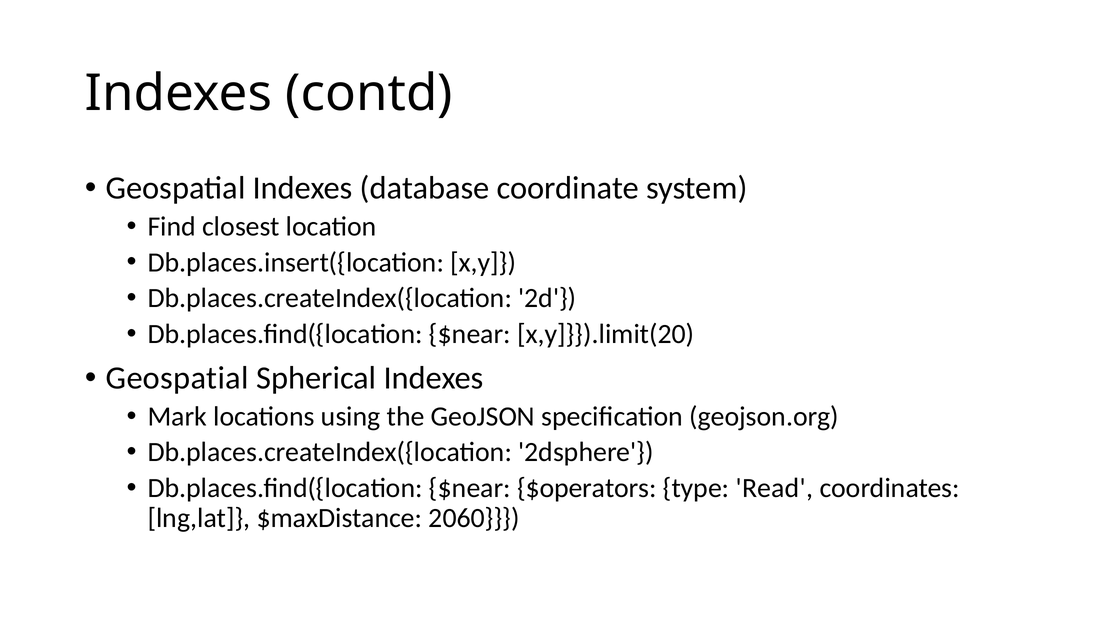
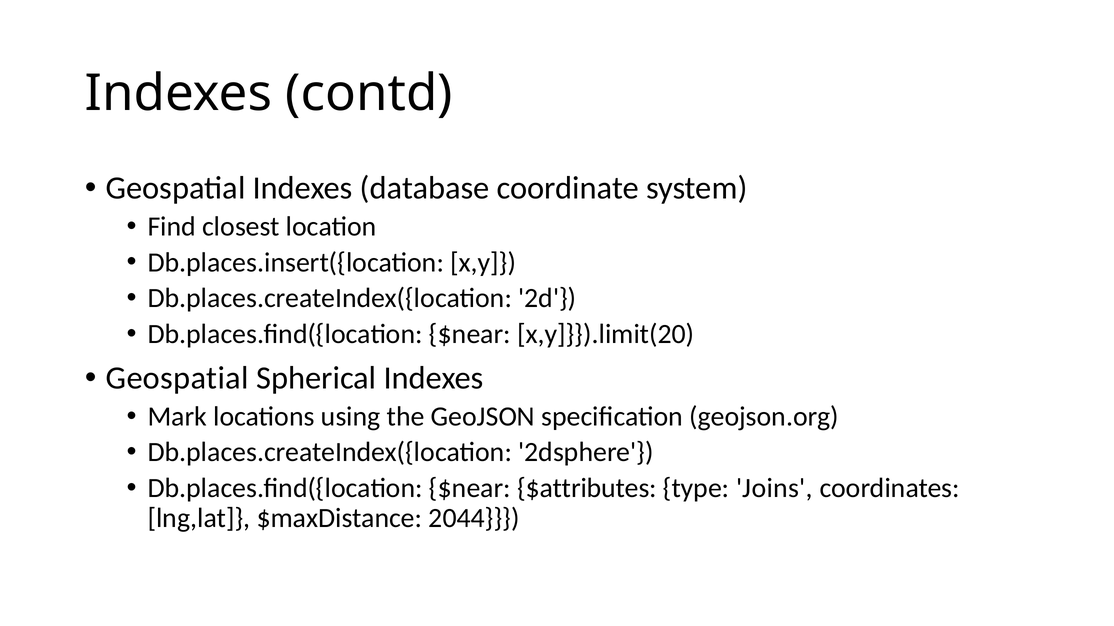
$operators: $operators -> $attributes
Read: Read -> Joins
2060: 2060 -> 2044
